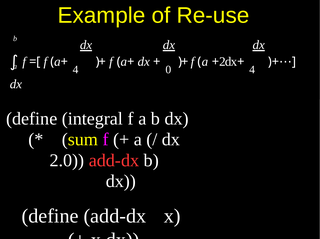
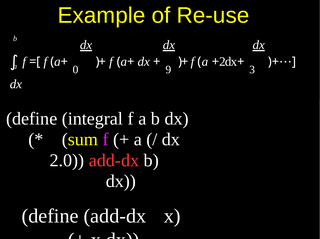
4 at (76, 70): 4 -> 0
0: 0 -> 9
4 at (252, 70): 4 -> 3
